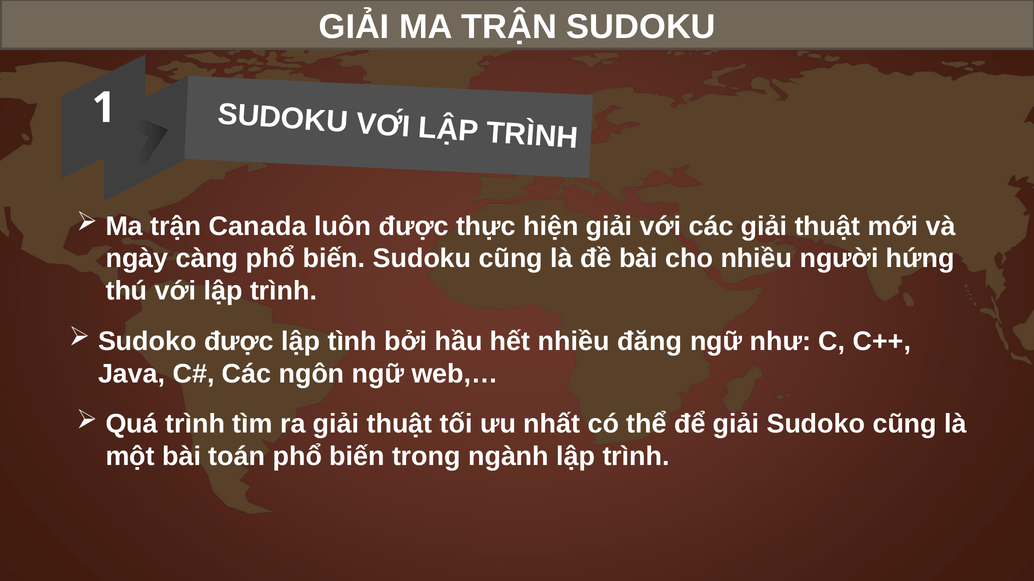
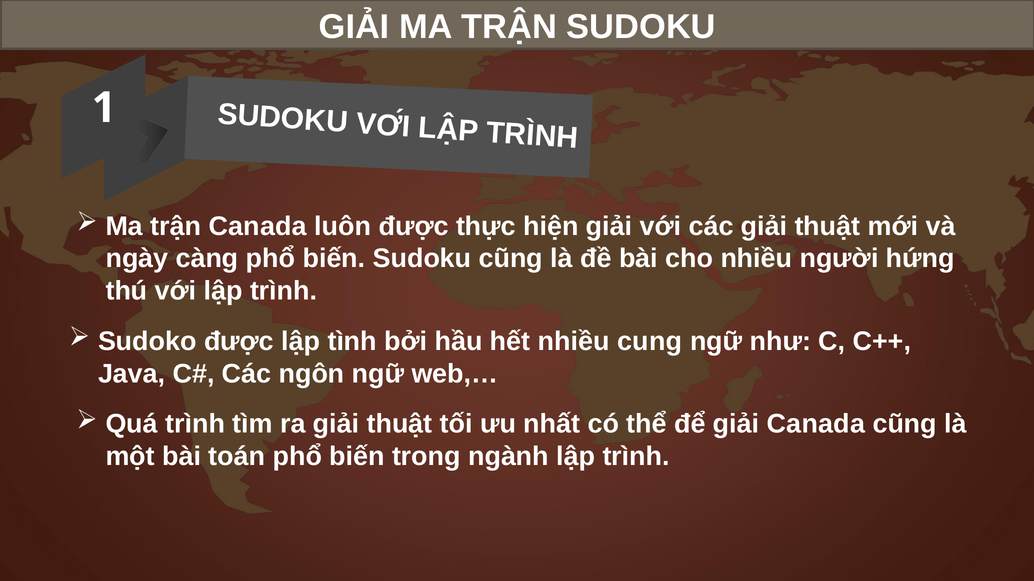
đăng: đăng -> cung
giải Sudoko: Sudoko -> Canada
